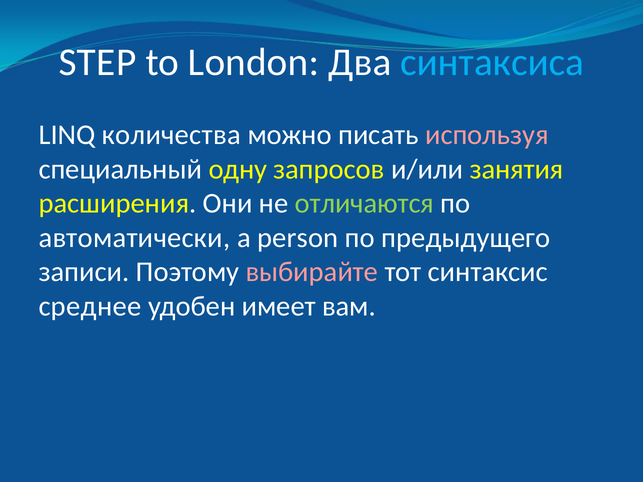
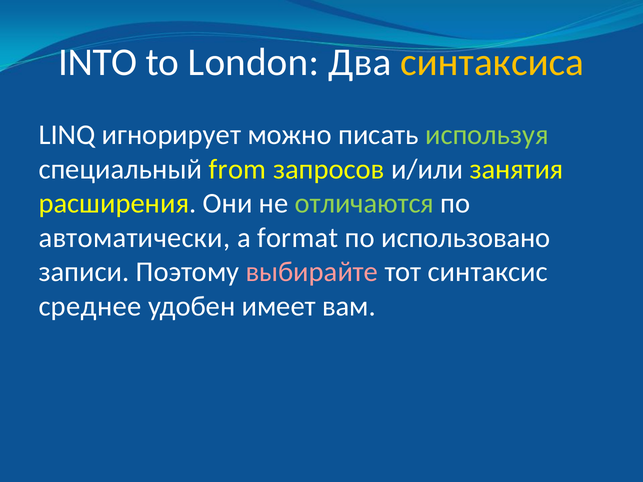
STEP: STEP -> INTO
синтаксиса colour: light blue -> yellow
количества: количества -> игнорирует
используя colour: pink -> light green
одну: одну -> from
person: person -> format
предыдущего: предыдущего -> использовано
